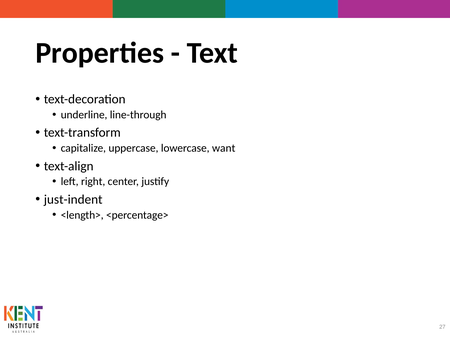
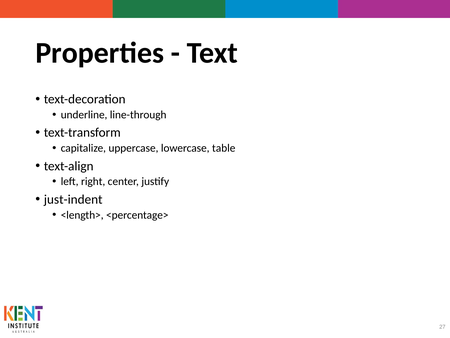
want: want -> table
